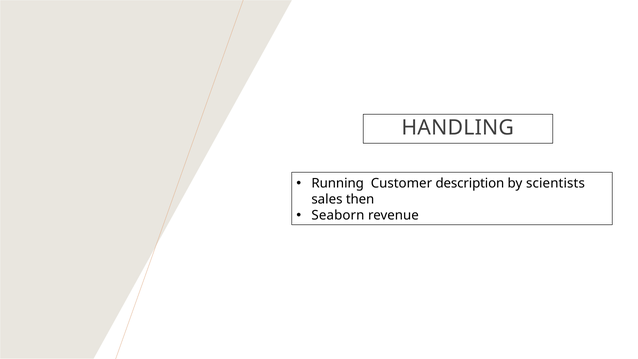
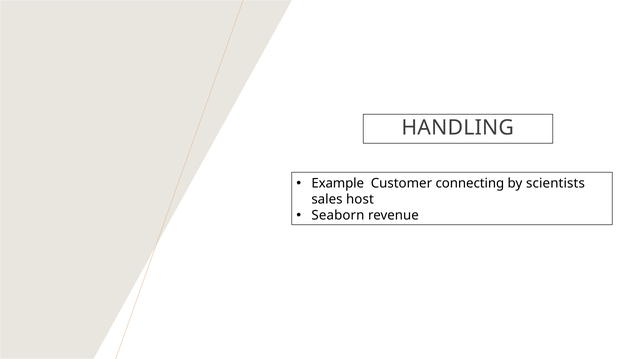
Running: Running -> Example
description: description -> connecting
then: then -> host
